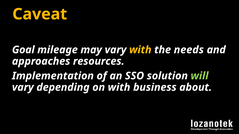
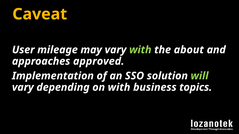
Goal: Goal -> User
with at (140, 50) colour: yellow -> light green
needs: needs -> about
resources: resources -> approved
about: about -> topics
